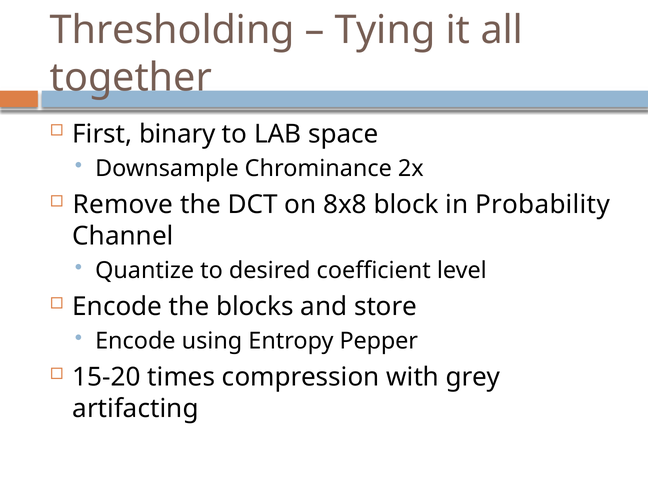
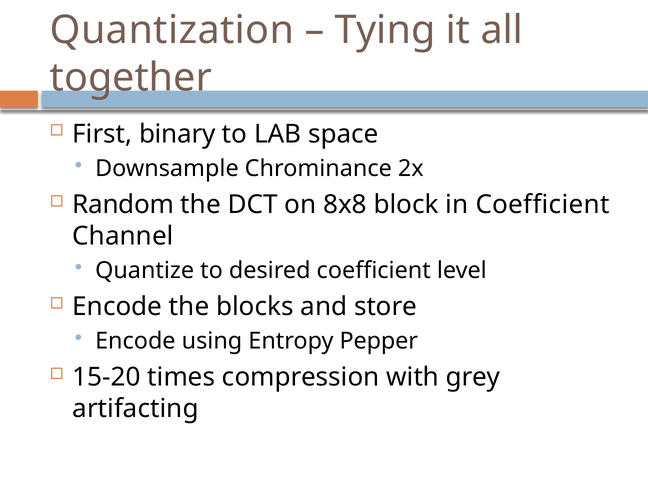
Thresholding: Thresholding -> Quantization
Remove: Remove -> Random
in Probability: Probability -> Coefficient
